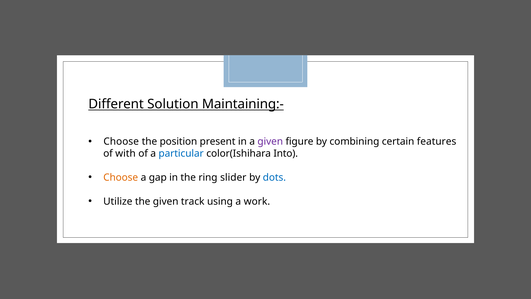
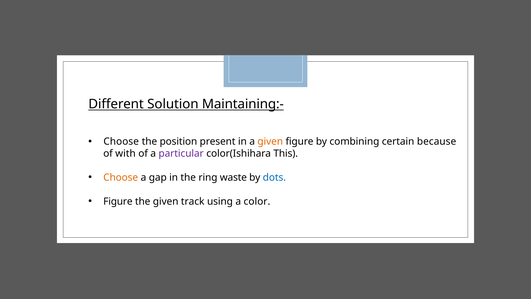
given at (270, 141) colour: purple -> orange
features: features -> because
particular colour: blue -> purple
Into: Into -> This
slider: slider -> waste
Utilize at (118, 201): Utilize -> Figure
work: work -> color
